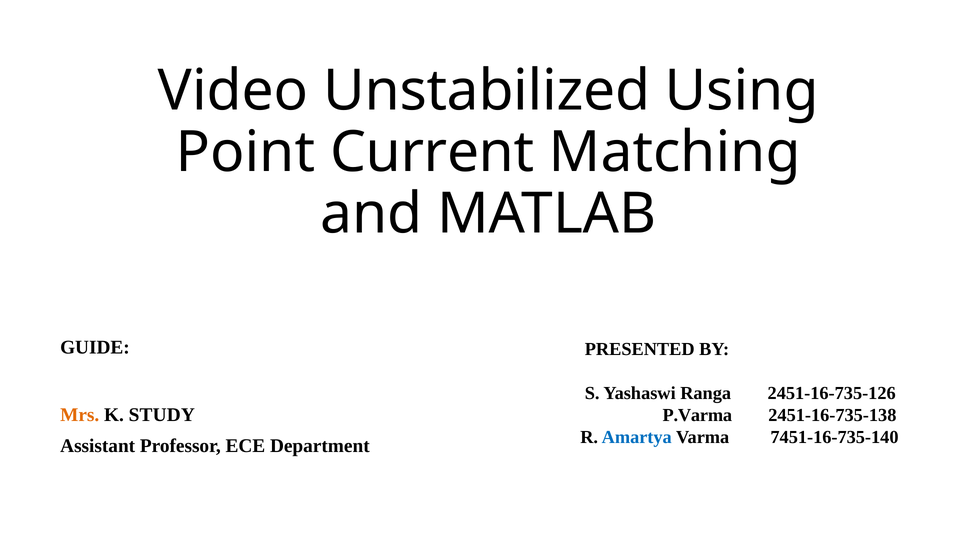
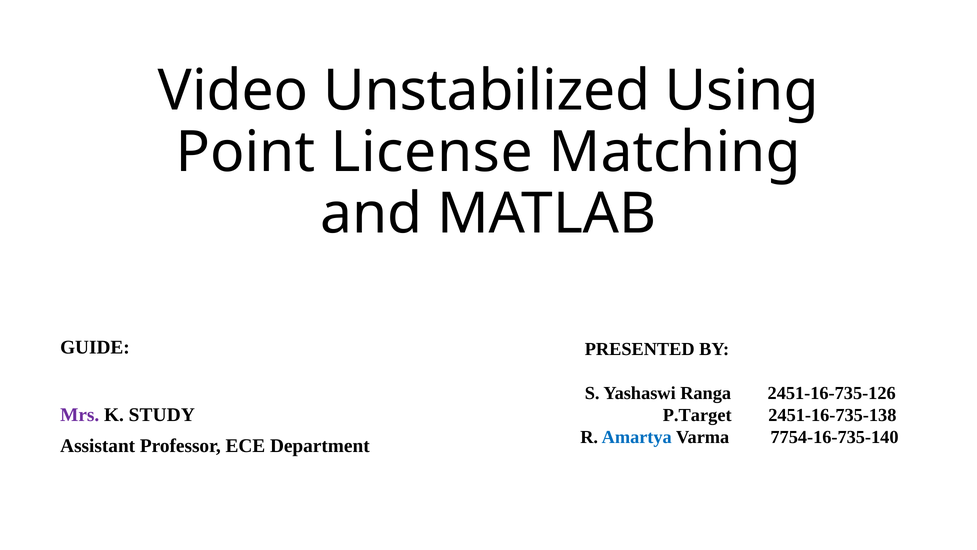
Current: Current -> License
Mrs colour: orange -> purple
P.Varma: P.Varma -> P.Target
7451-16-735-140: 7451-16-735-140 -> 7754-16-735-140
